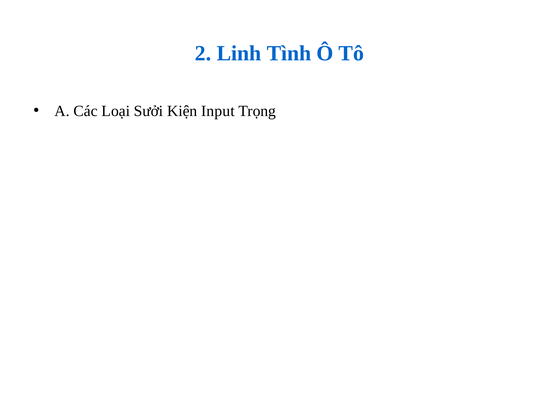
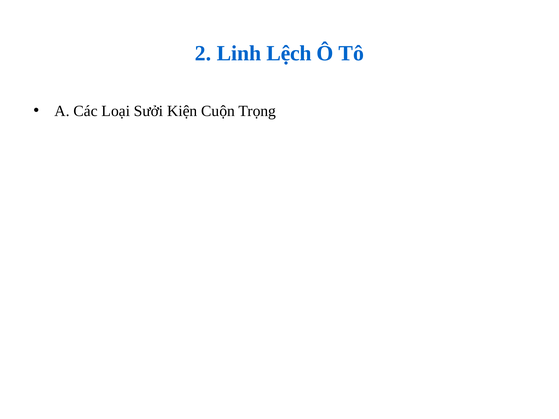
Tình: Tình -> Lệch
Input: Input -> Cuộn
